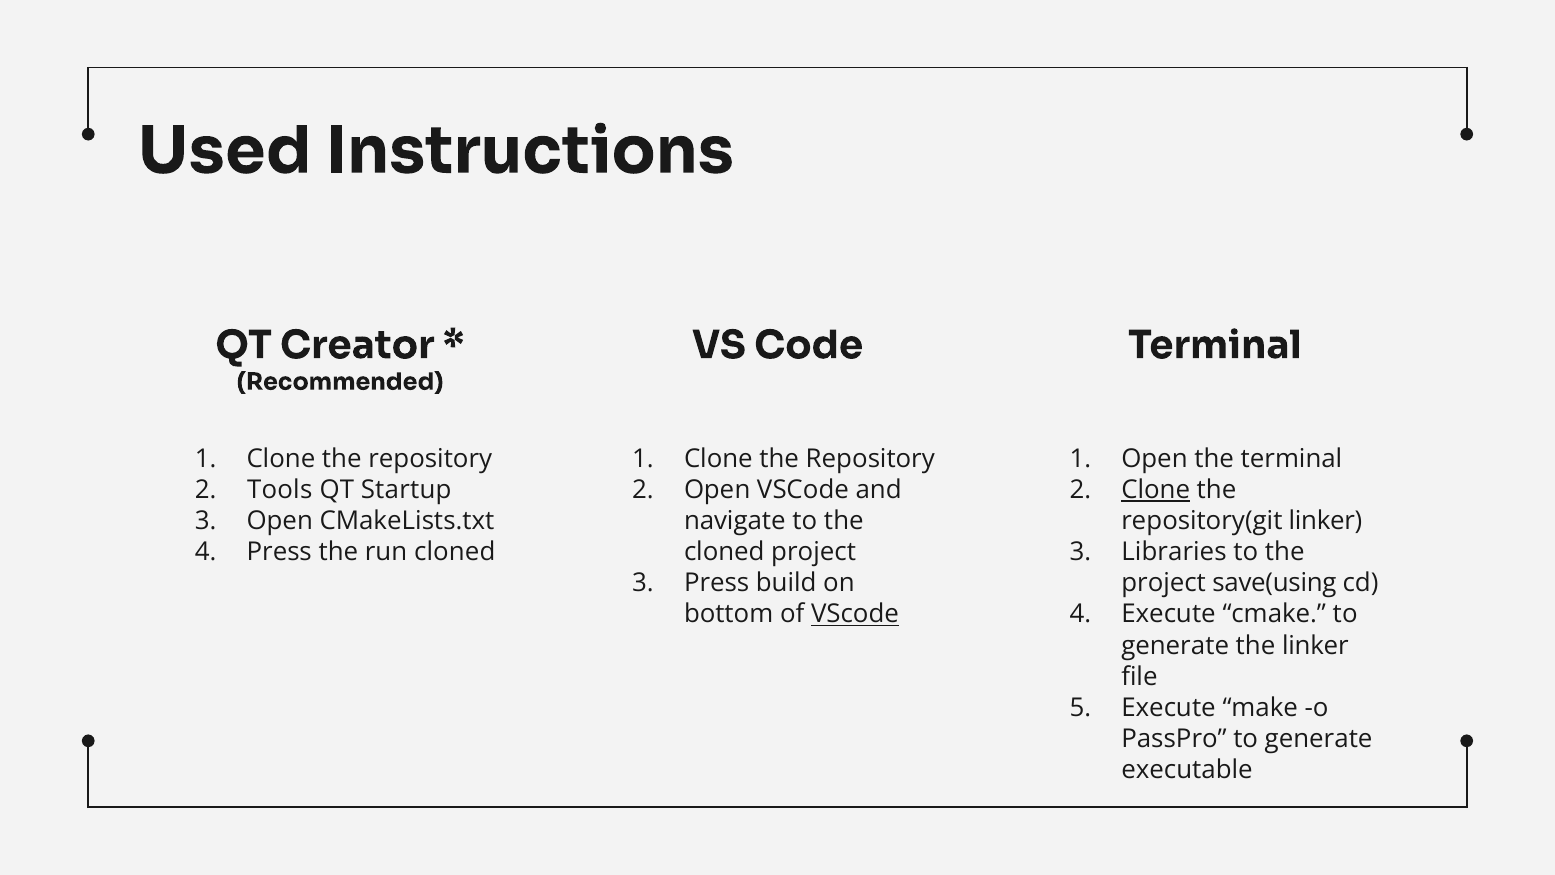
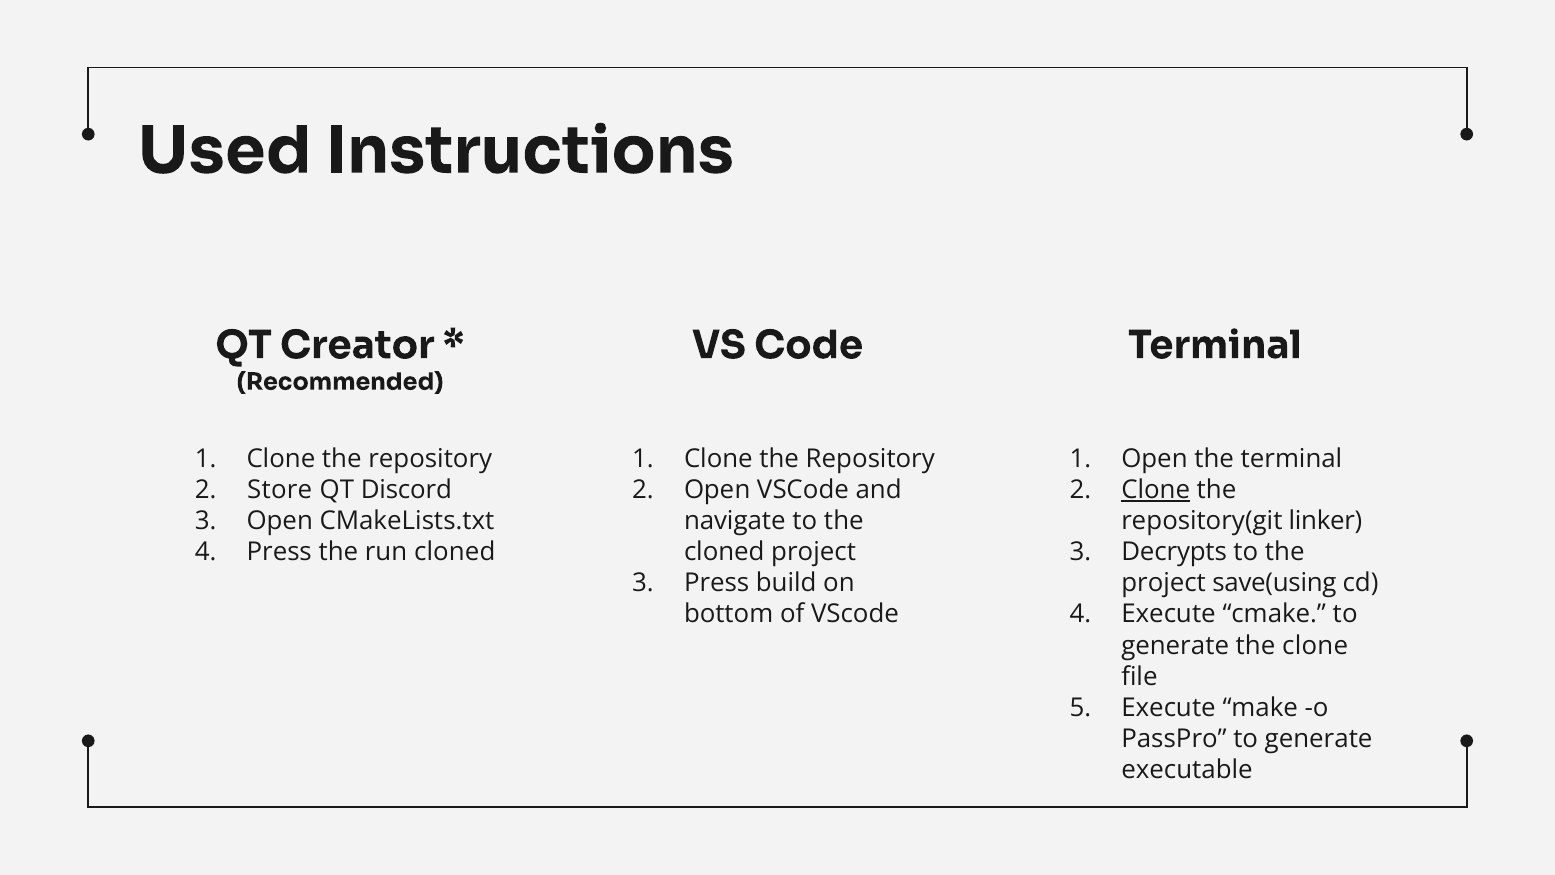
Tools: Tools -> Store
Startup: Startup -> Discord
Libraries: Libraries -> Decrypts
VScode at (855, 614) underline: present -> none
the linker: linker -> clone
